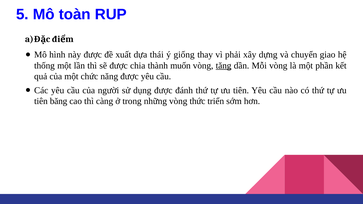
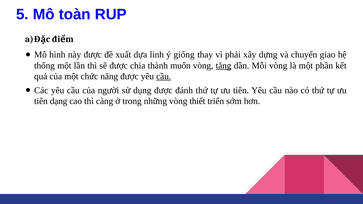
thái: thái -> linh
cầu at (164, 76) underline: none -> present
băng: băng -> dạng
thức: thức -> thiết
